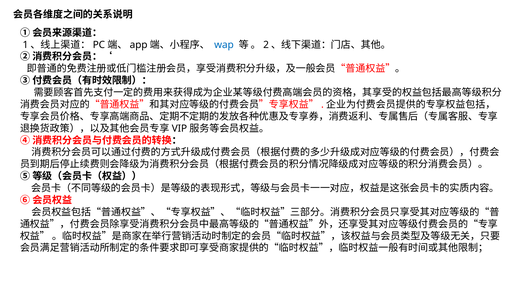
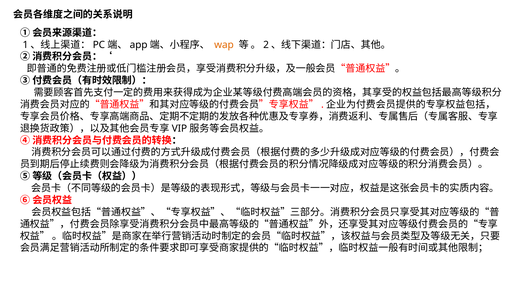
wap colour: blue -> orange
